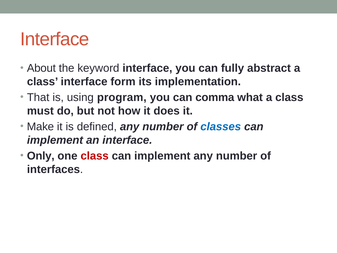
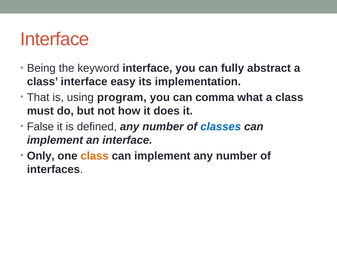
About: About -> Being
form: form -> easy
Make: Make -> False
class at (95, 156) colour: red -> orange
